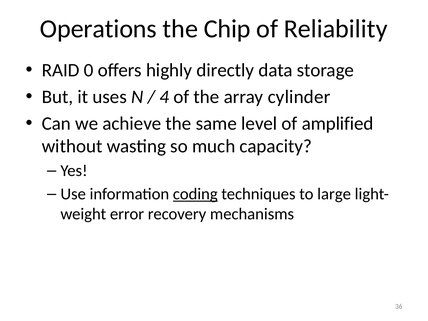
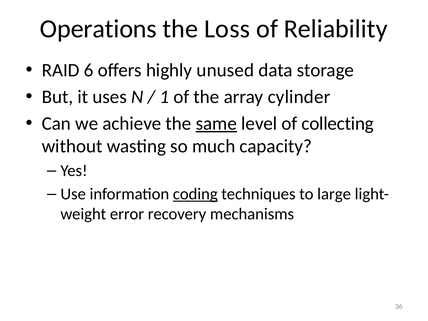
Chip: Chip -> Loss
0: 0 -> 6
directly: directly -> unused
4: 4 -> 1
same underline: none -> present
amplified: amplified -> collecting
